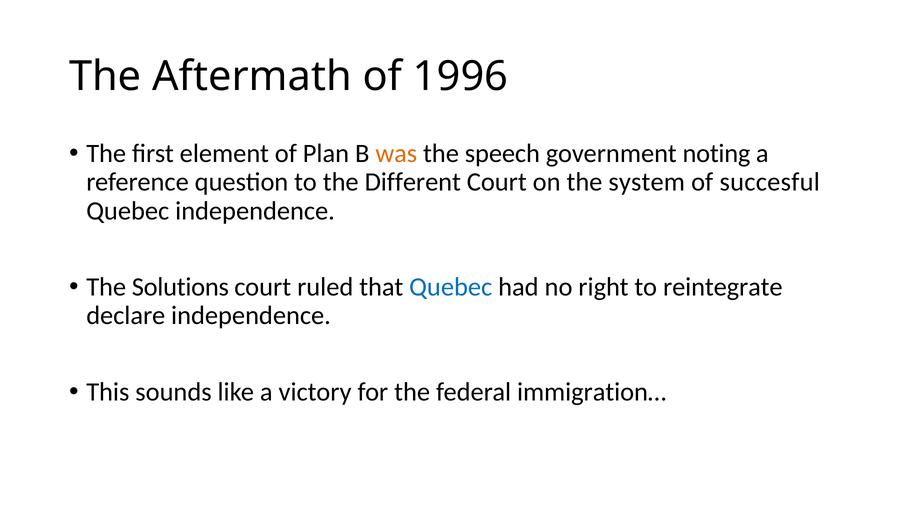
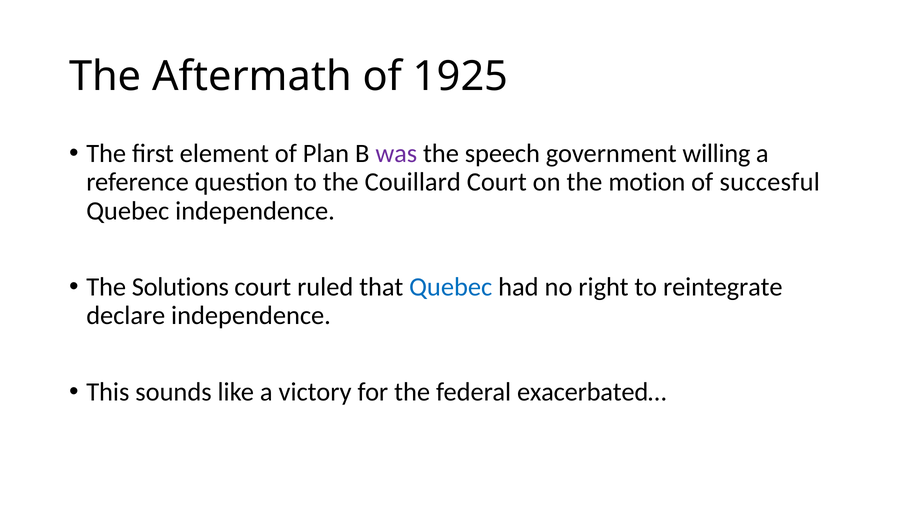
1996: 1996 -> 1925
was colour: orange -> purple
noting: noting -> willing
Different: Different -> Couillard
system: system -> motion
immigration…: immigration… -> exacerbated…
